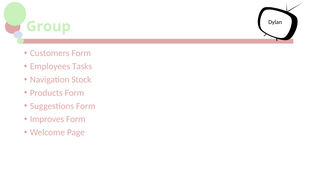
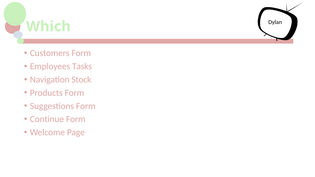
Group: Group -> Which
Improves: Improves -> Continue
